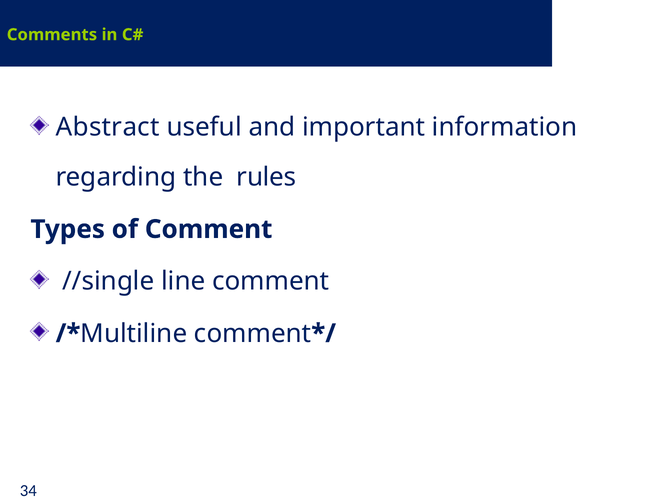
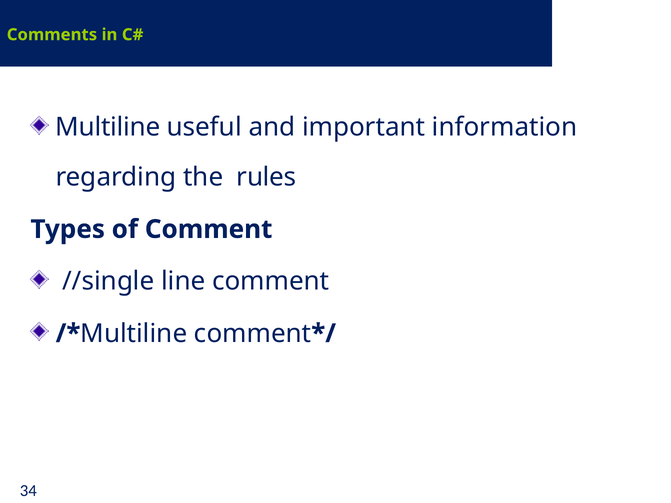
Abstract at (108, 127): Abstract -> Multiline
